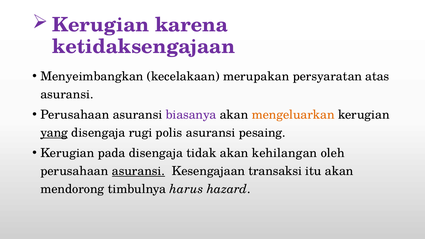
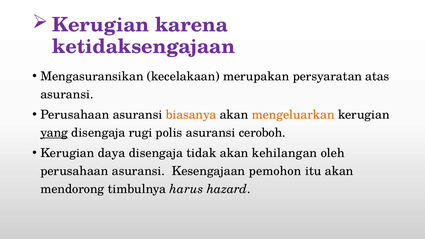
Menyeimbangkan: Menyeimbangkan -> Mengasuransikan
biasanya colour: purple -> orange
pesaing: pesaing -> ceroboh
pada: pada -> daya
asuransi at (138, 171) underline: present -> none
transaksi: transaksi -> pemohon
